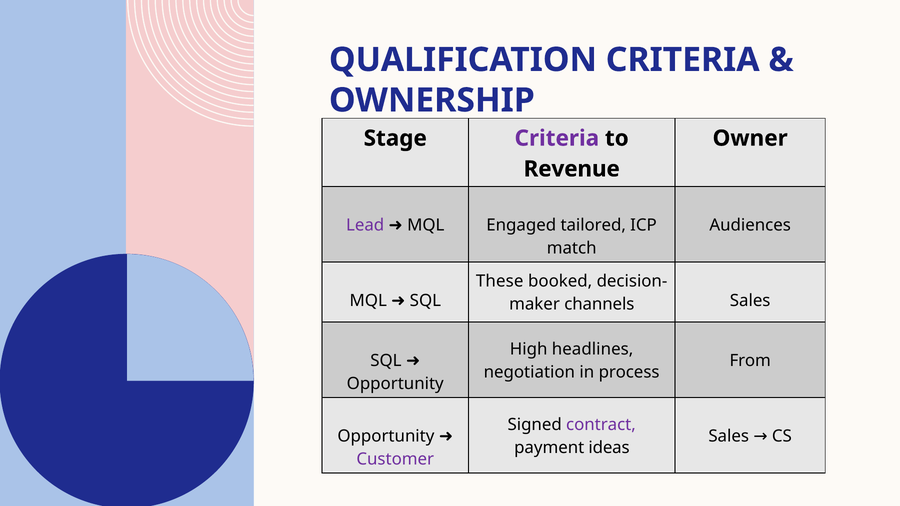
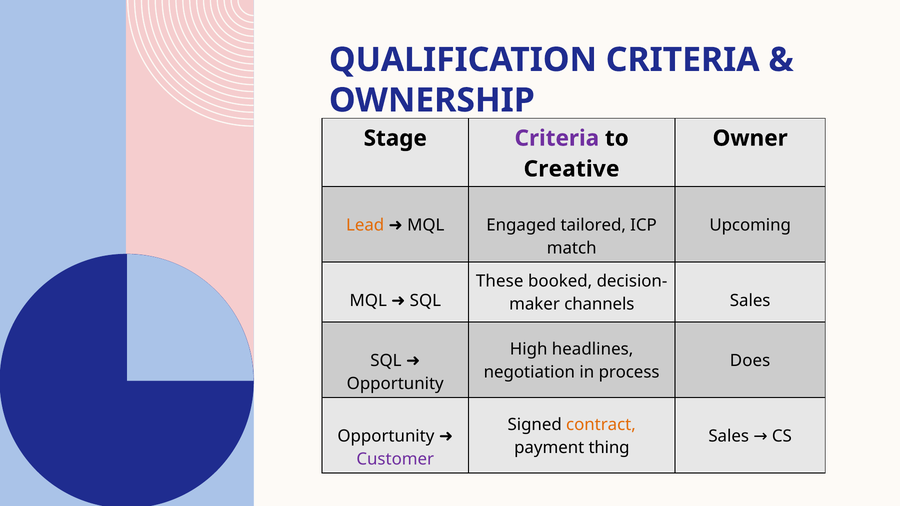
Revenue: Revenue -> Creative
Lead colour: purple -> orange
Audiences: Audiences -> Upcoming
From: From -> Does
contract colour: purple -> orange
ideas: ideas -> thing
